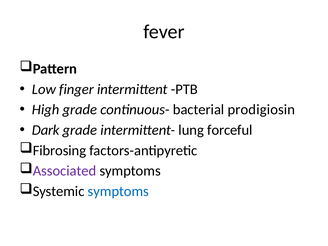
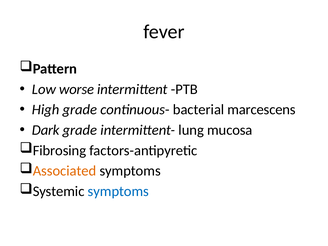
finger: finger -> worse
prodigiosin: prodigiosin -> marcescens
forceful: forceful -> mucosa
Associated colour: purple -> orange
